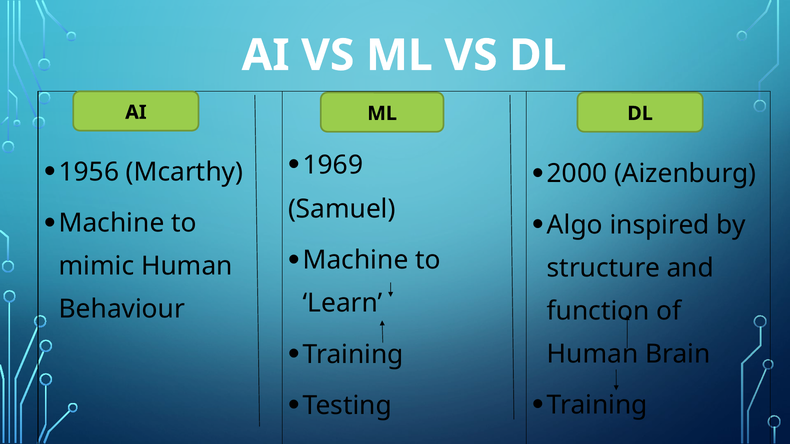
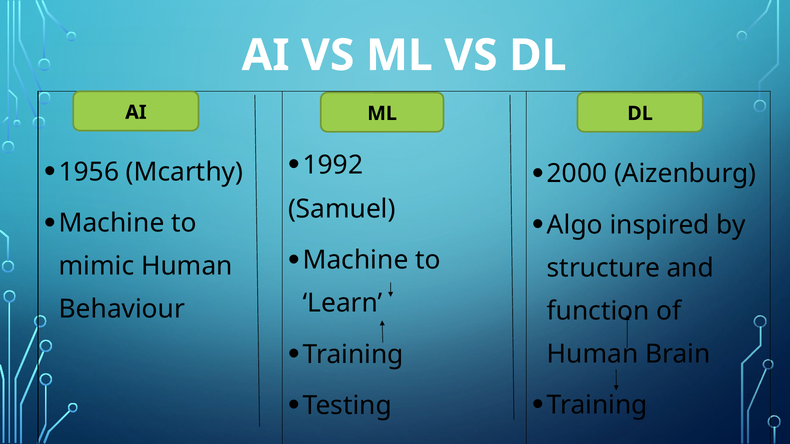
1969: 1969 -> 1992
